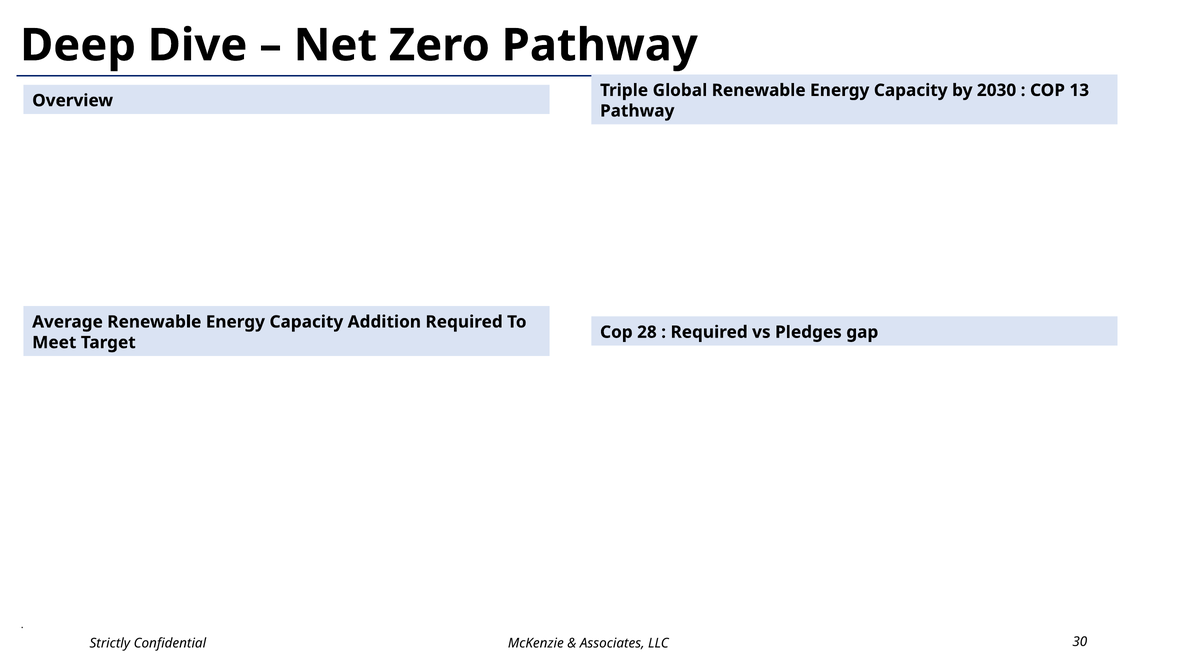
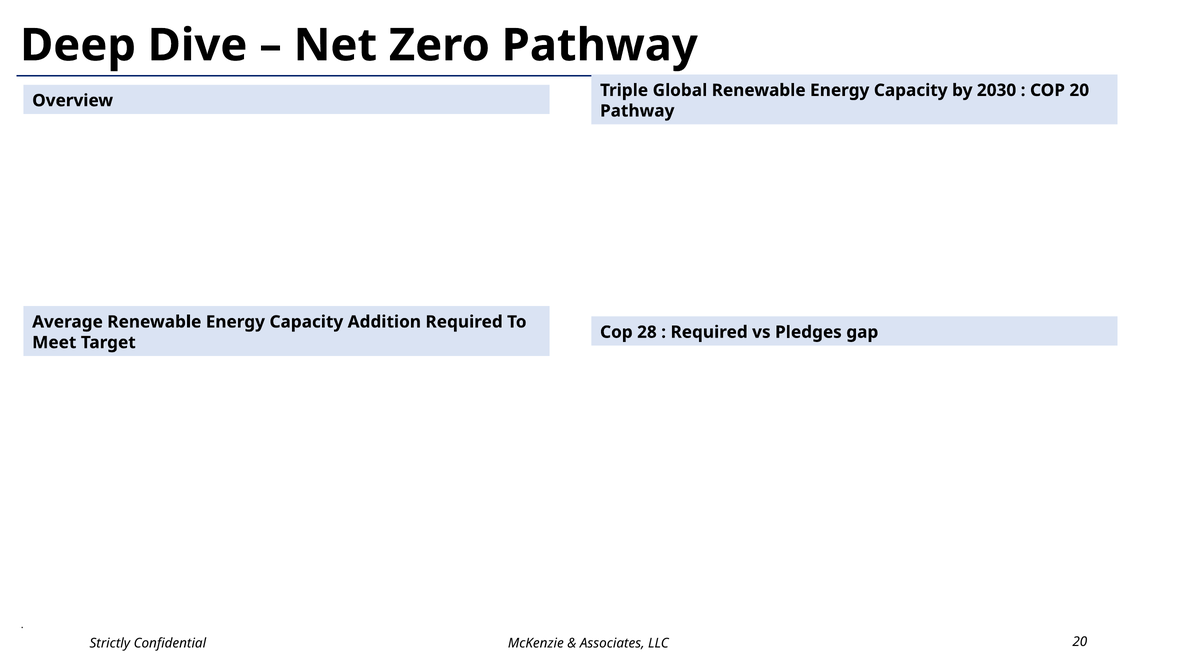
COP 13: 13 -> 20
LLC 30: 30 -> 20
